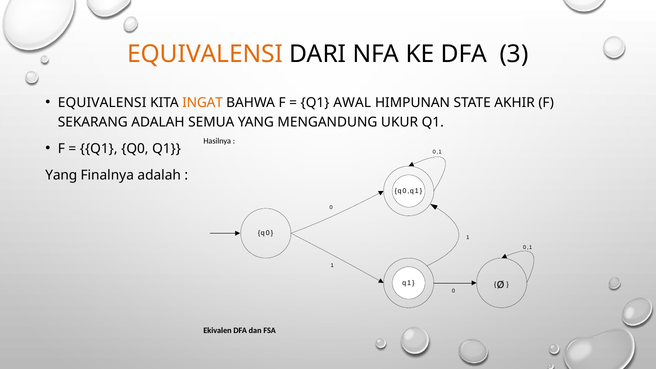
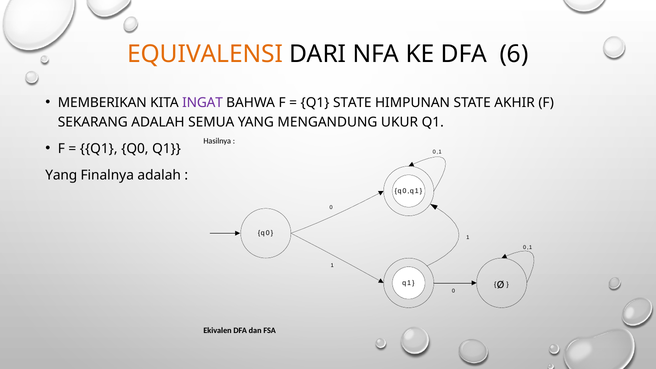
3: 3 -> 6
EQUIVALENSI at (102, 103): EQUIVALENSI -> MEMBERIKAN
INGAT colour: orange -> purple
Q1 AWAL: AWAL -> STATE
